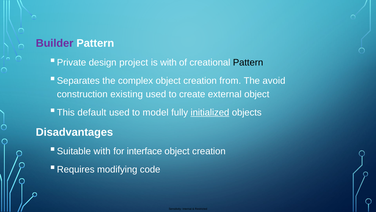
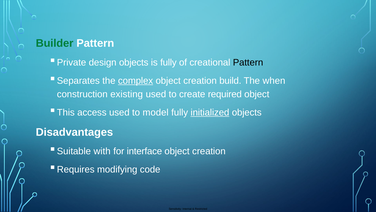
Builder colour: purple -> green
design project: project -> objects
is with: with -> fully
complex underline: none -> present
from: from -> build
avoid: avoid -> when
external: external -> required
default: default -> access
